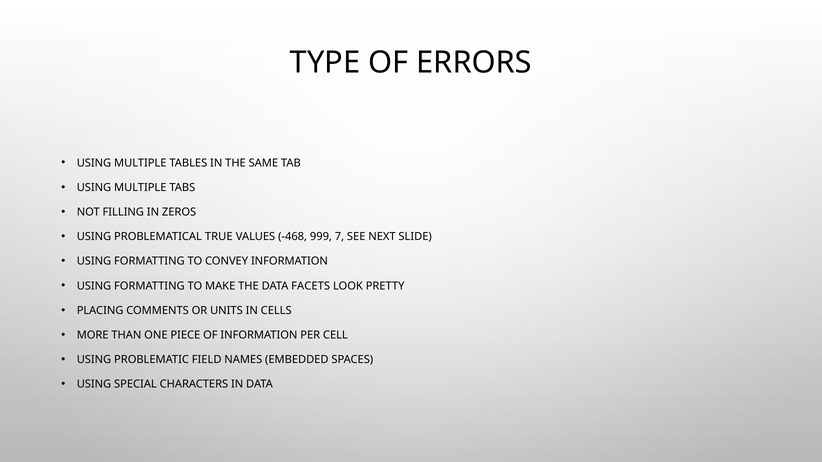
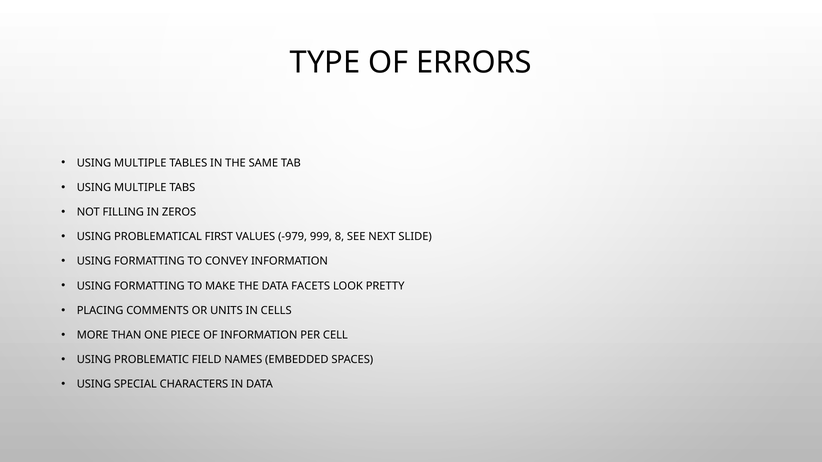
TRUE: TRUE -> FIRST
-468: -468 -> -979
7: 7 -> 8
